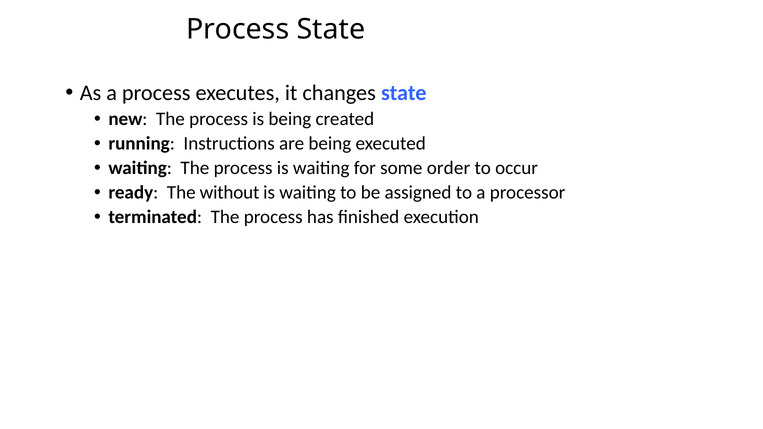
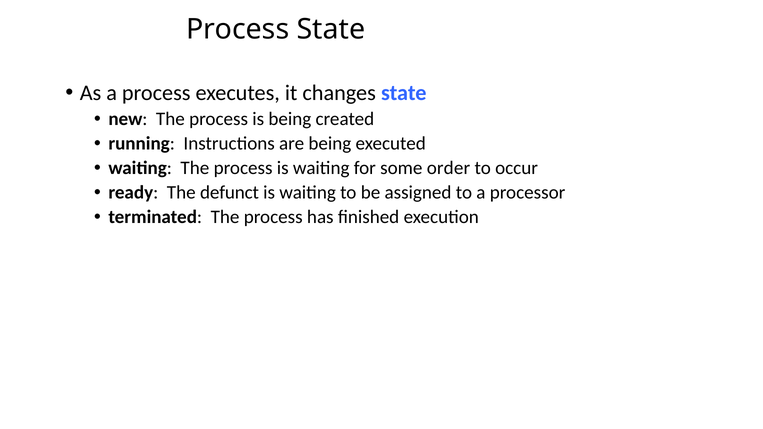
without: without -> defunct
